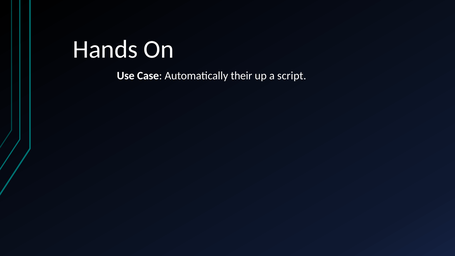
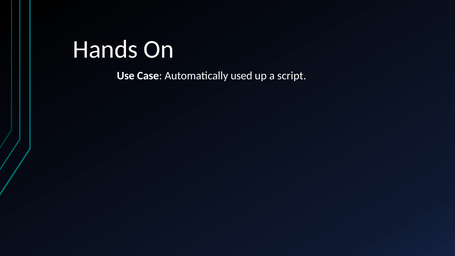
their: their -> used
